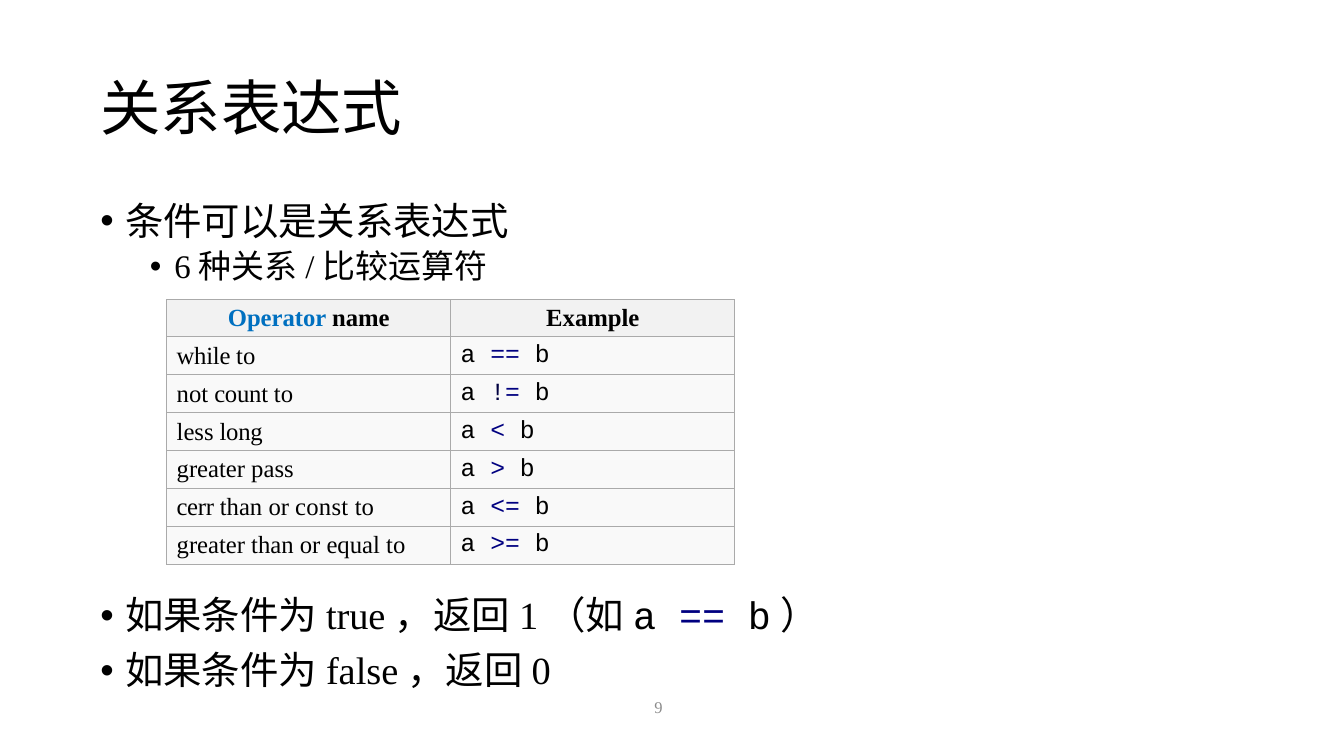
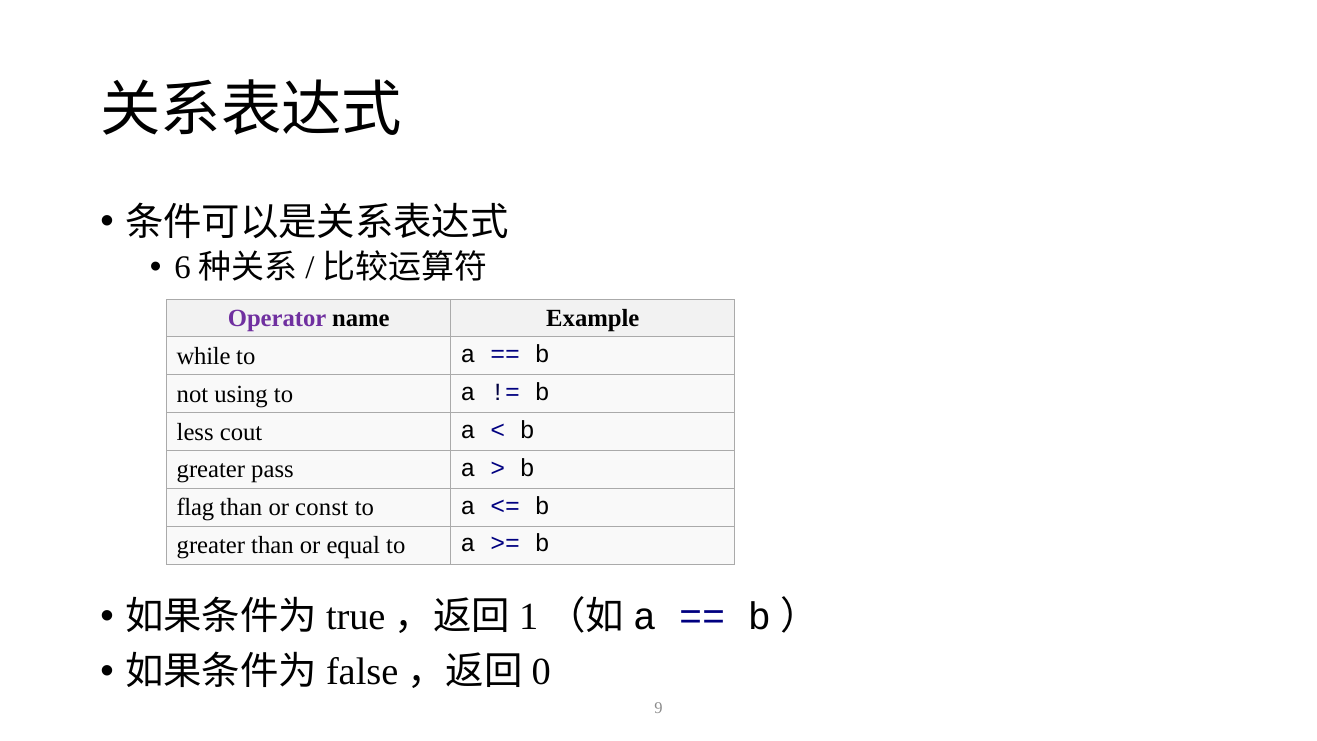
Operator colour: blue -> purple
count: count -> using
long: long -> cout
cerr: cerr -> flag
